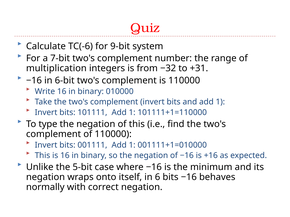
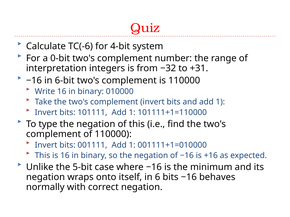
9-bit: 9-bit -> 4-bit
7-bit: 7-bit -> 0-bit
multiplication: multiplication -> interpretation
